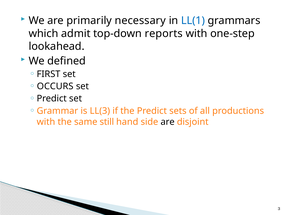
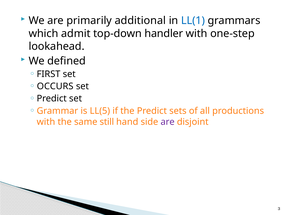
necessary: necessary -> additional
reports: reports -> handler
LL(3: LL(3 -> LL(5
are at (168, 122) colour: black -> purple
